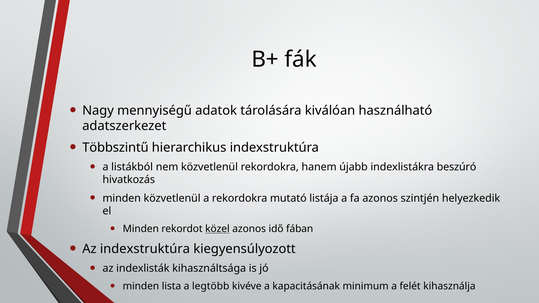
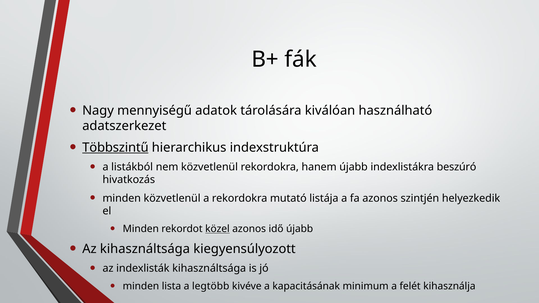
Többszintű underline: none -> present
idő fában: fában -> újabb
Az indexstruktúra: indexstruktúra -> kihasználtsága
